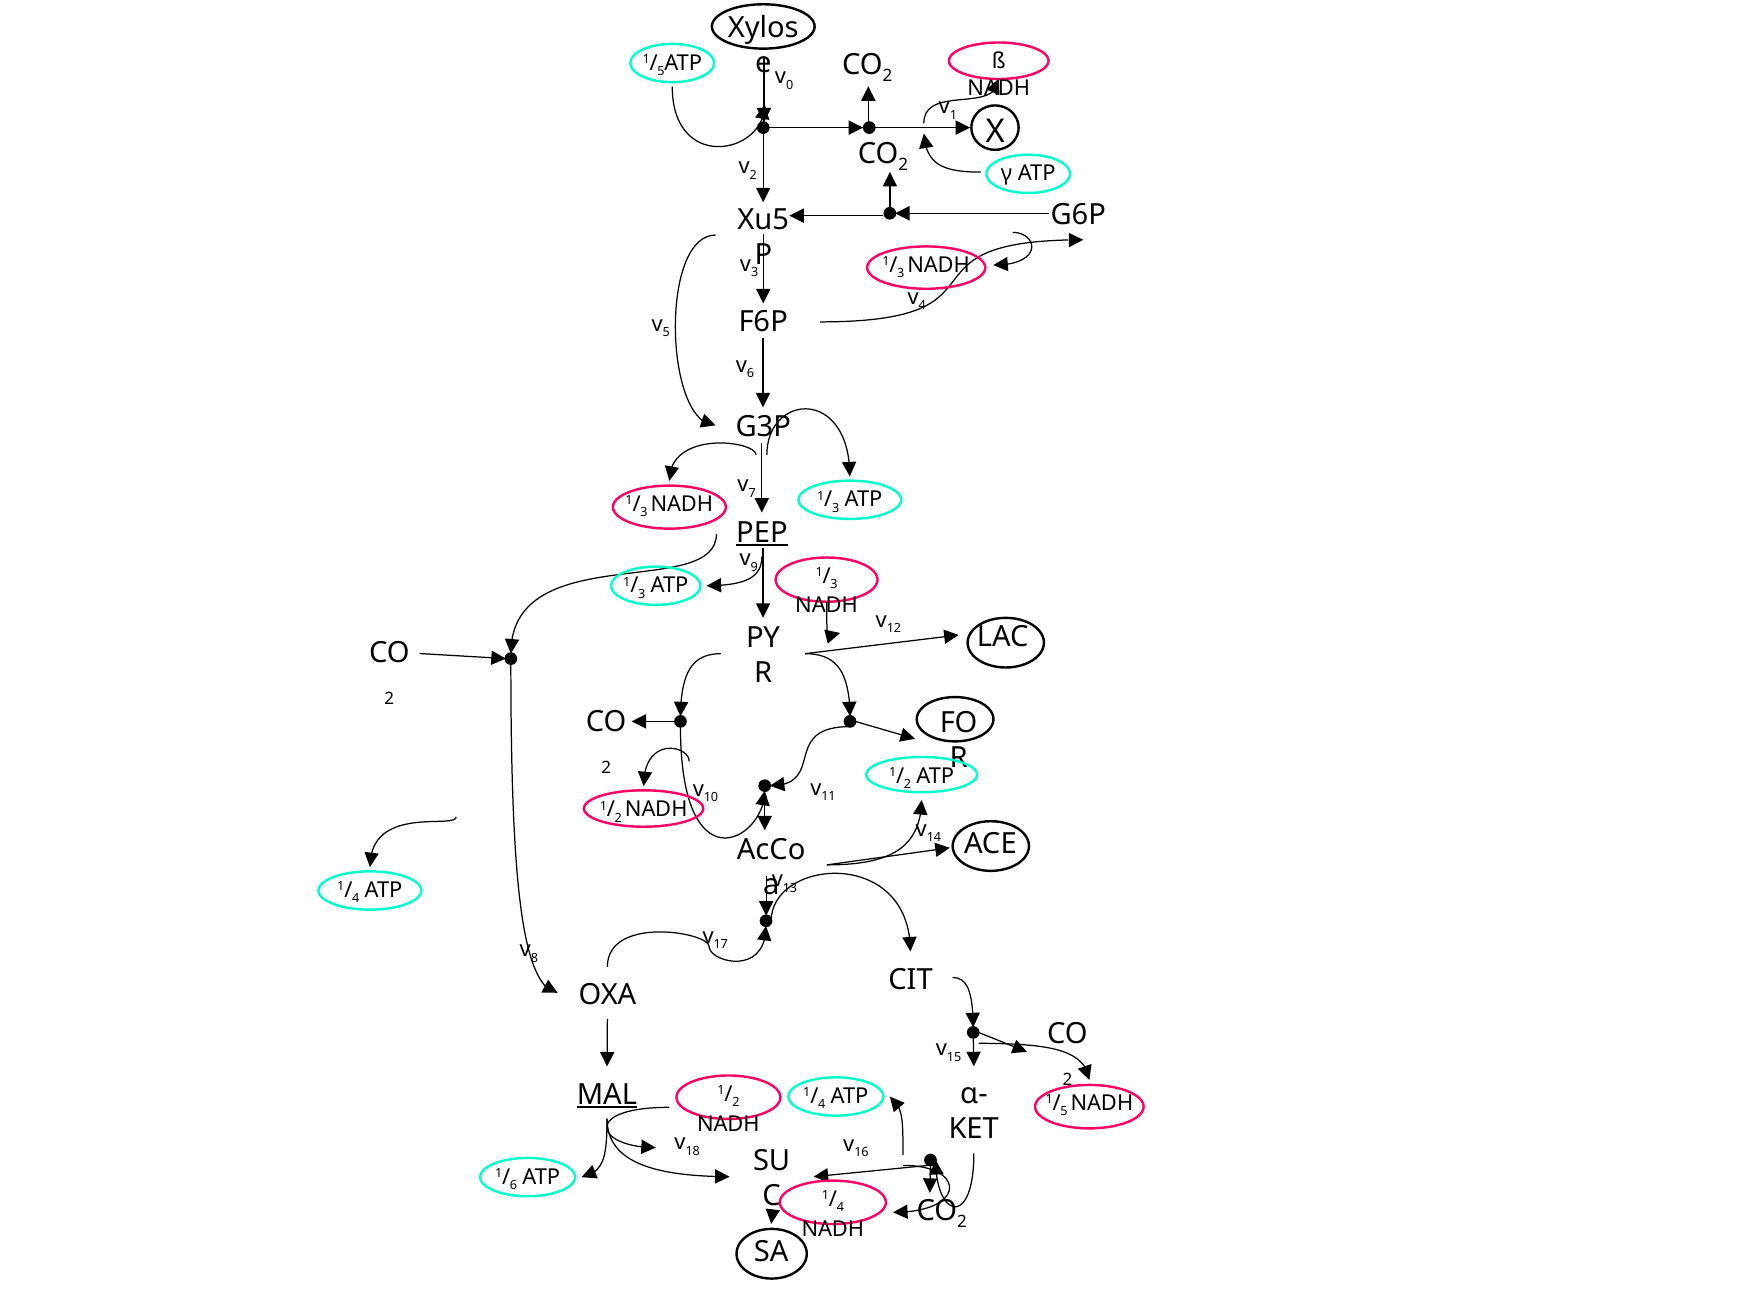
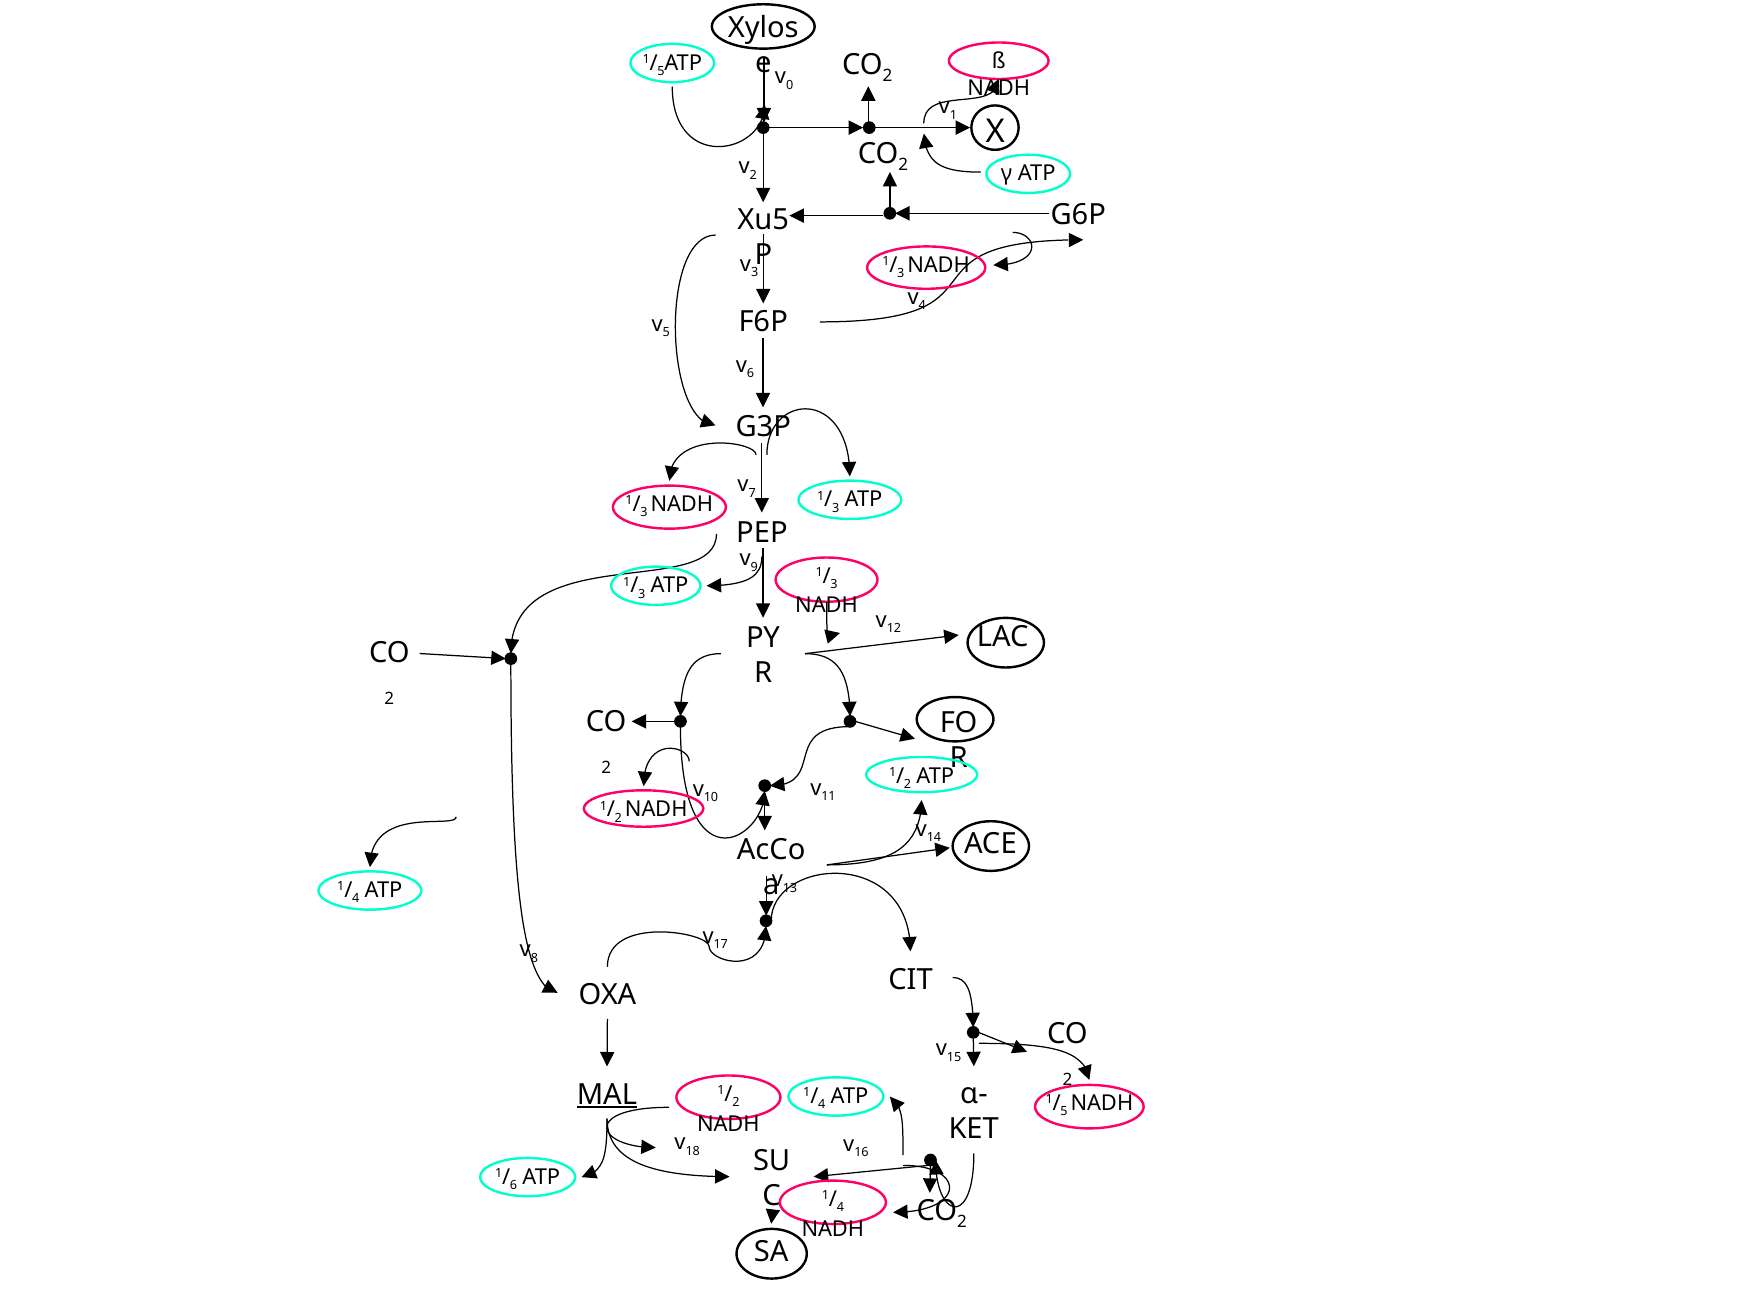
PEP underline: present -> none
